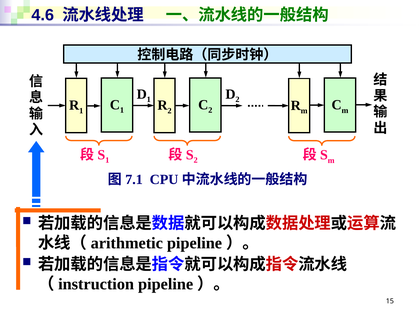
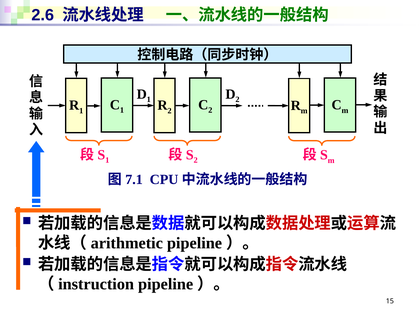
4.6: 4.6 -> 2.6
